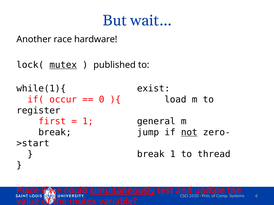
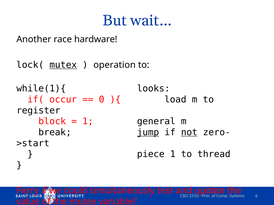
published: published -> operation
exist: exist -> looks
first: first -> block
jump underline: none -> present
break at (151, 155): break -> piece
Place: Place -> Ferry
simultaneously underline: present -> none
